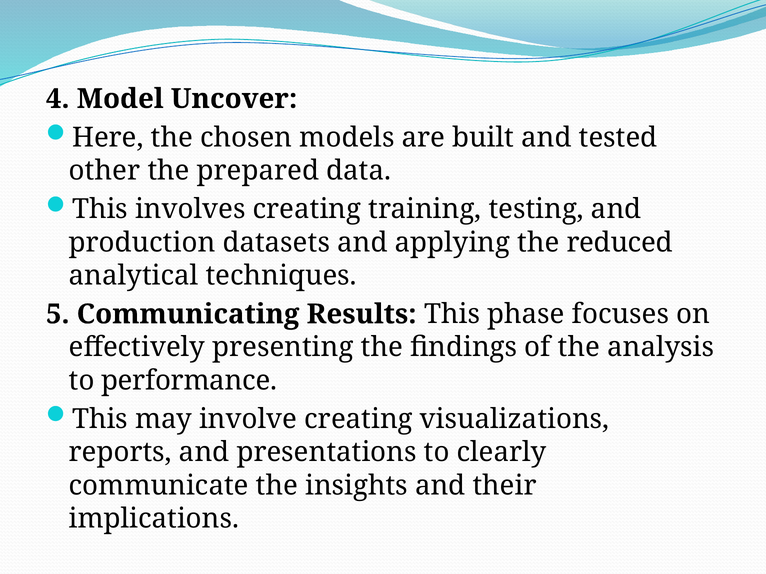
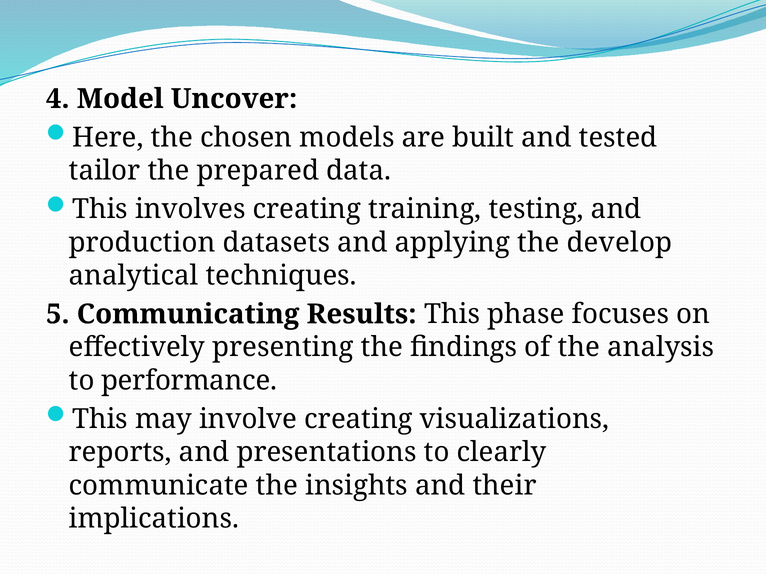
other: other -> tailor
reduced: reduced -> develop
